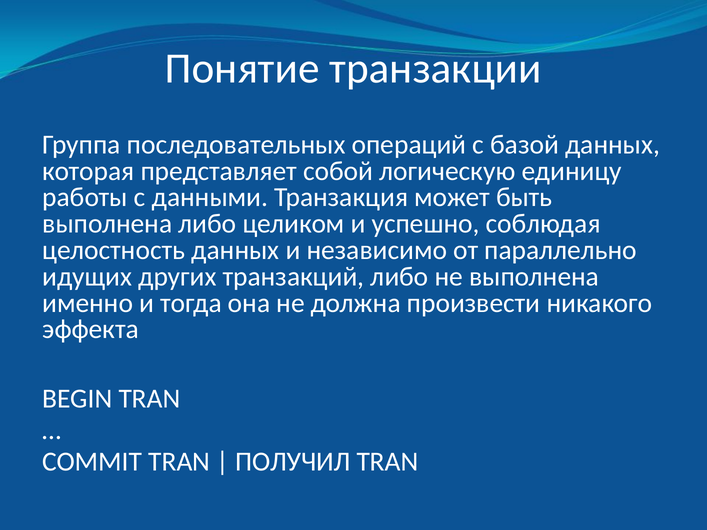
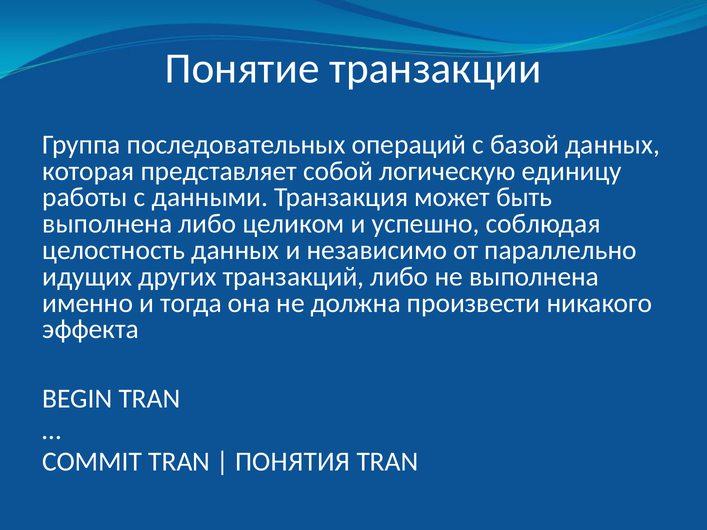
ПОЛУЧИЛ: ПОЛУЧИЛ -> ПОНЯТИЯ
